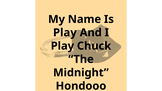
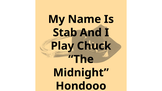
Play at (65, 33): Play -> Stab
